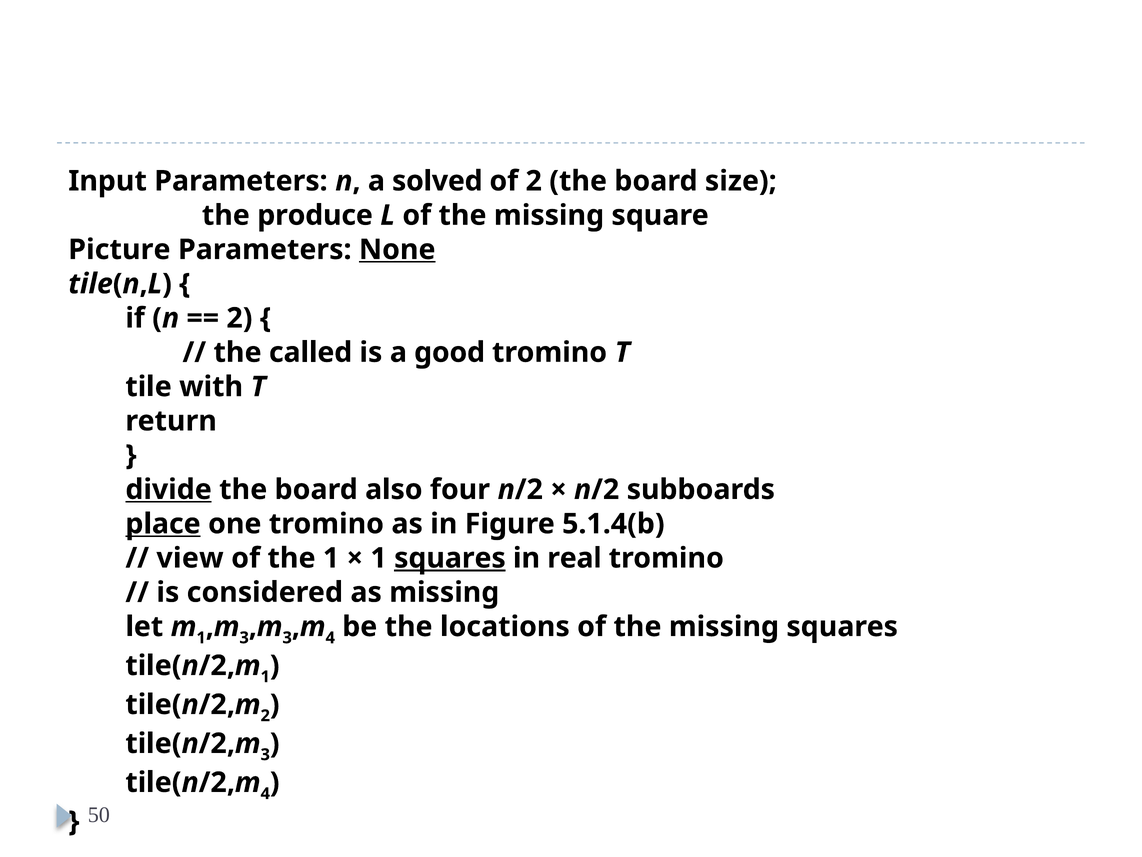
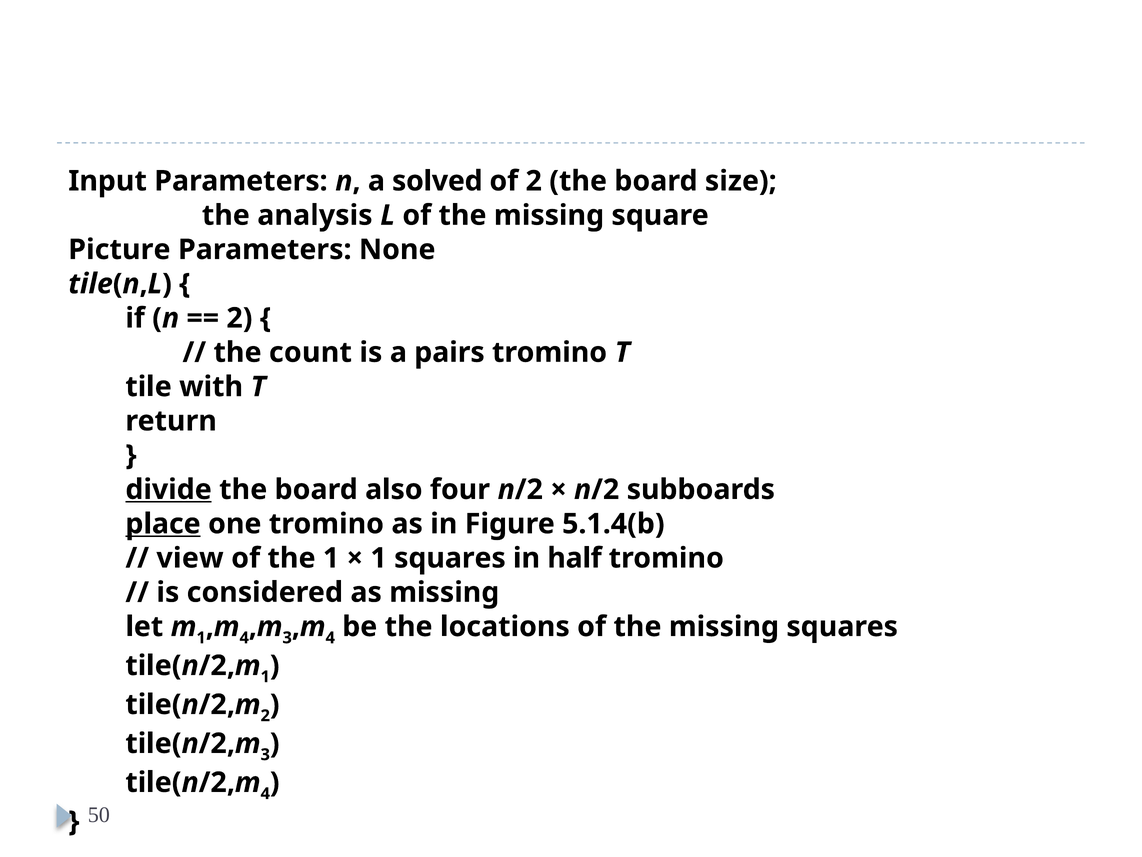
produce: produce -> analysis
None underline: present -> none
called: called -> count
good: good -> pairs
squares at (450, 558) underline: present -> none
real: real -> half
3 at (244, 637): 3 -> 4
